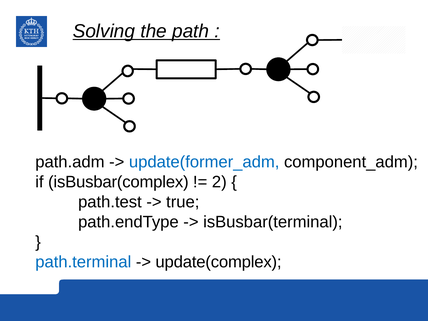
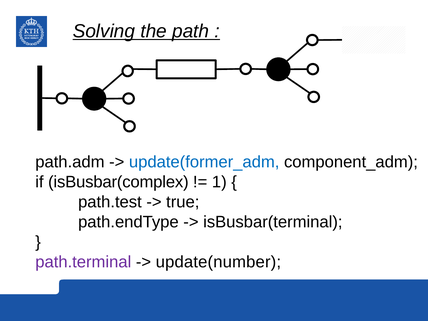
2: 2 -> 1
path.terminal colour: blue -> purple
update(complex: update(complex -> update(number
